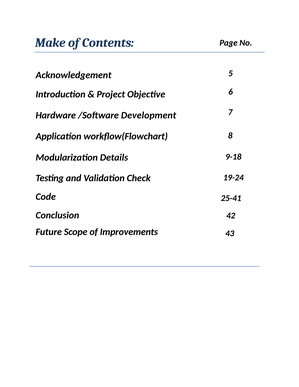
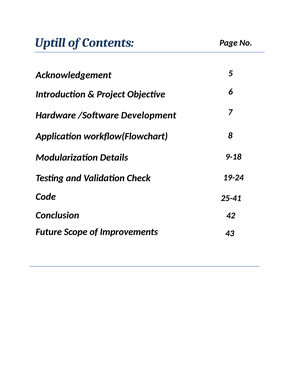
Make: Make -> Uptill
